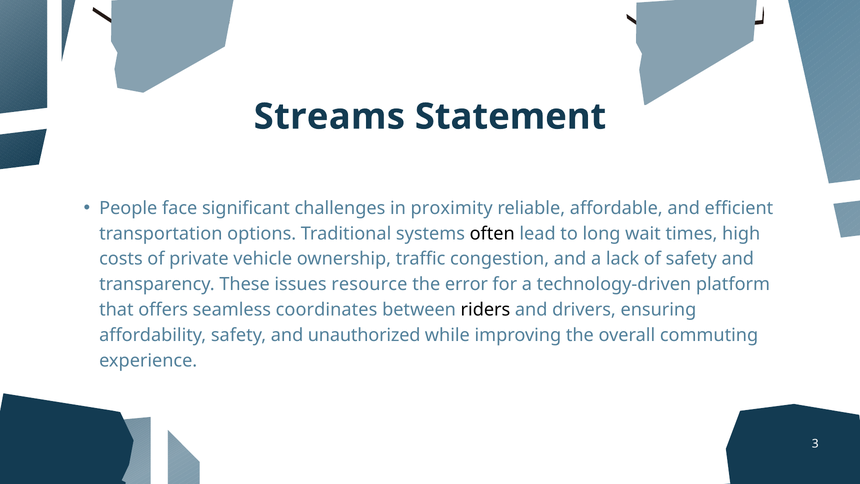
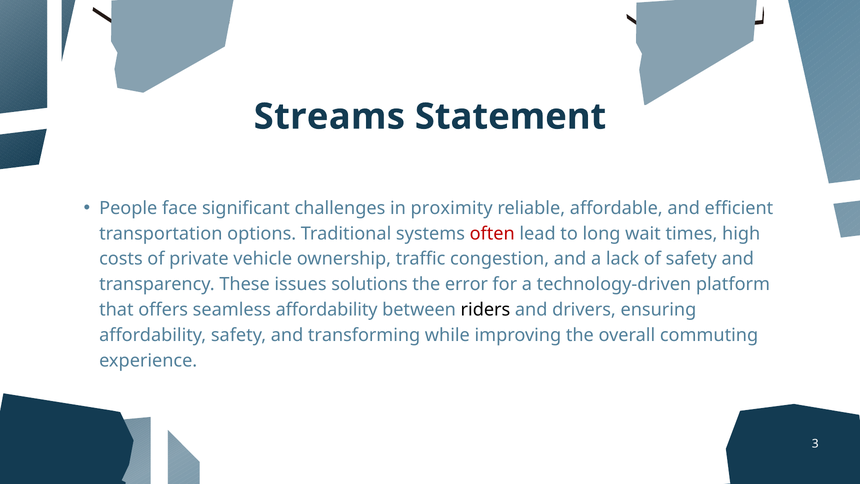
often colour: black -> red
resource: resource -> solutions
coordinates at (327, 310): coordinates -> affordability
unauthorized: unauthorized -> transforming
